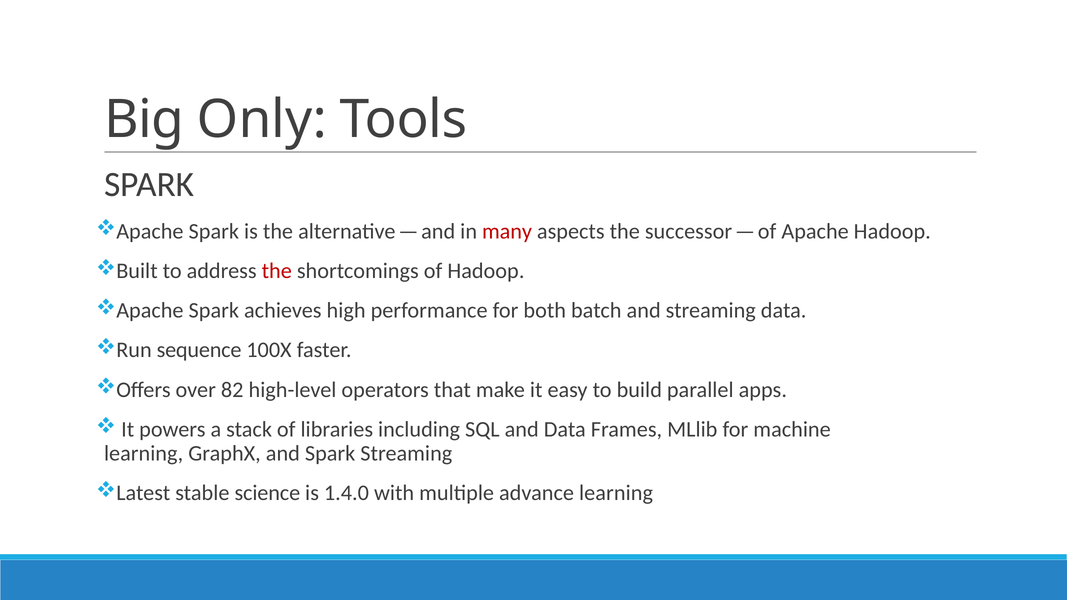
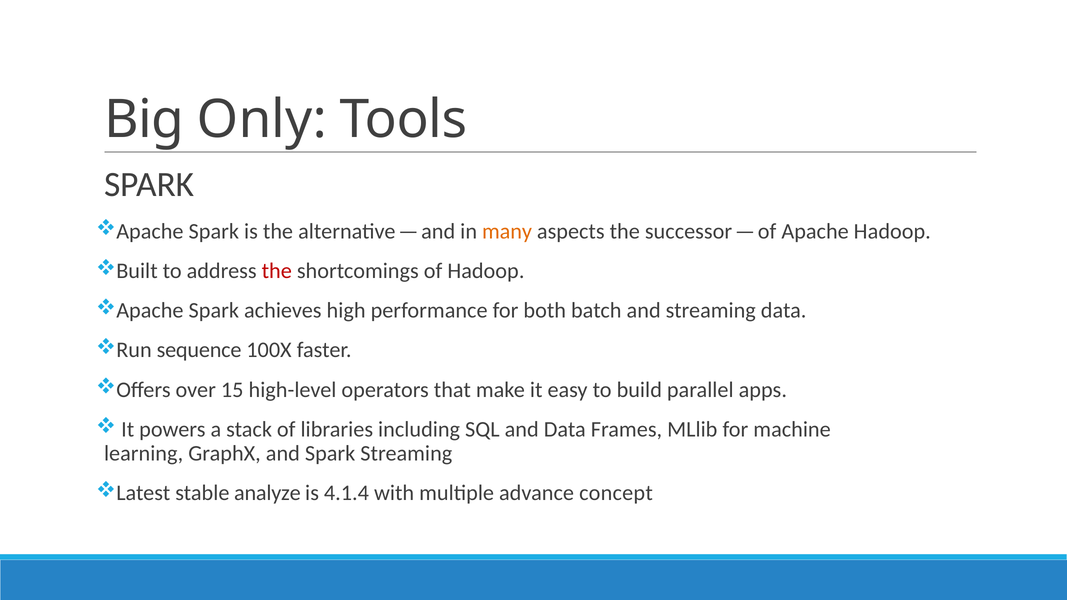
many colour: red -> orange
82: 82 -> 15
science: science -> analyze
1.4.0: 1.4.0 -> 4.1.4
advance learning: learning -> concept
